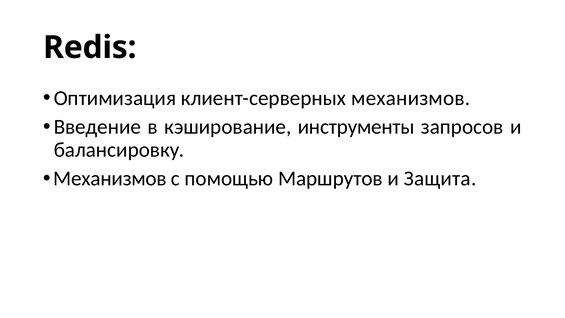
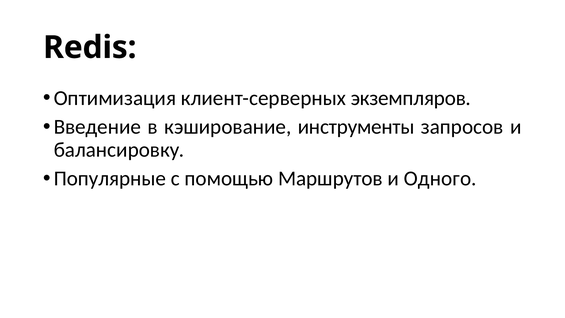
клиент-серверных механизмов: механизмов -> экземпляров
Механизмов at (110, 178): Механизмов -> Популярные
Защита: Защита -> Одного
